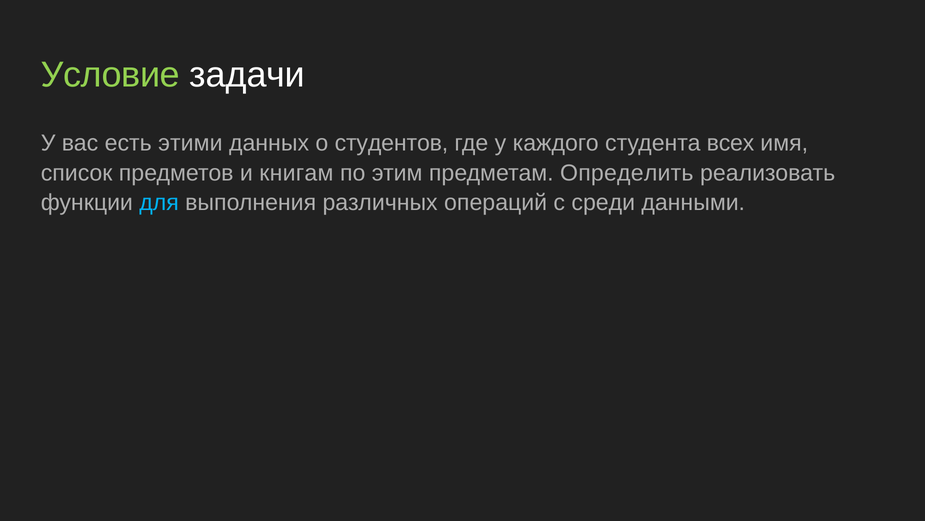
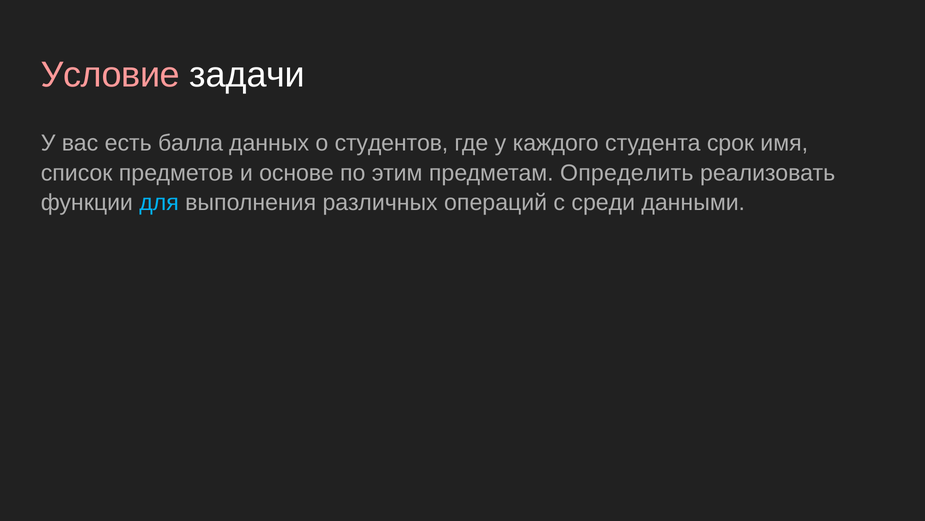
Условие colour: light green -> pink
этими: этими -> балла
всех: всех -> срок
книгам: книгам -> основе
